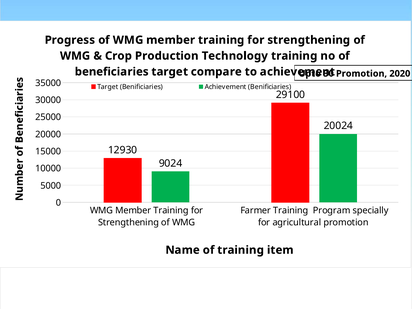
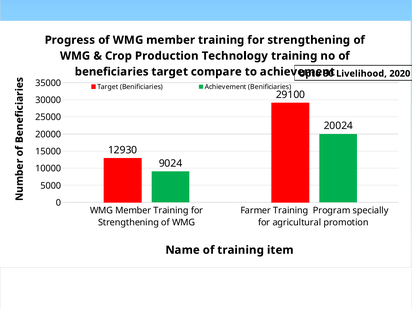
Promotion at (362, 74): Promotion -> Livelihood
